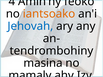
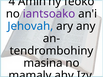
iantsoako colour: orange -> purple
